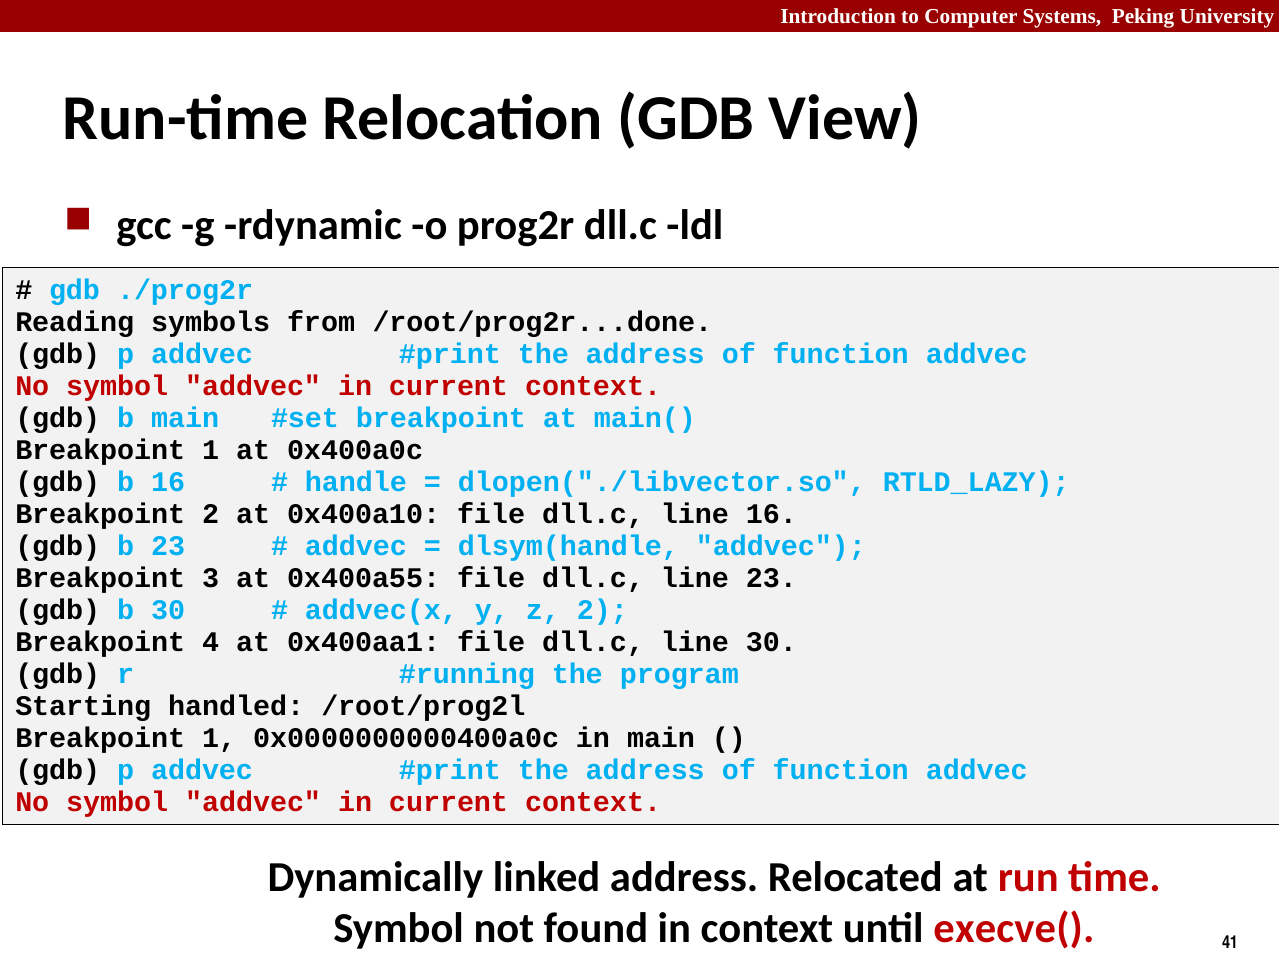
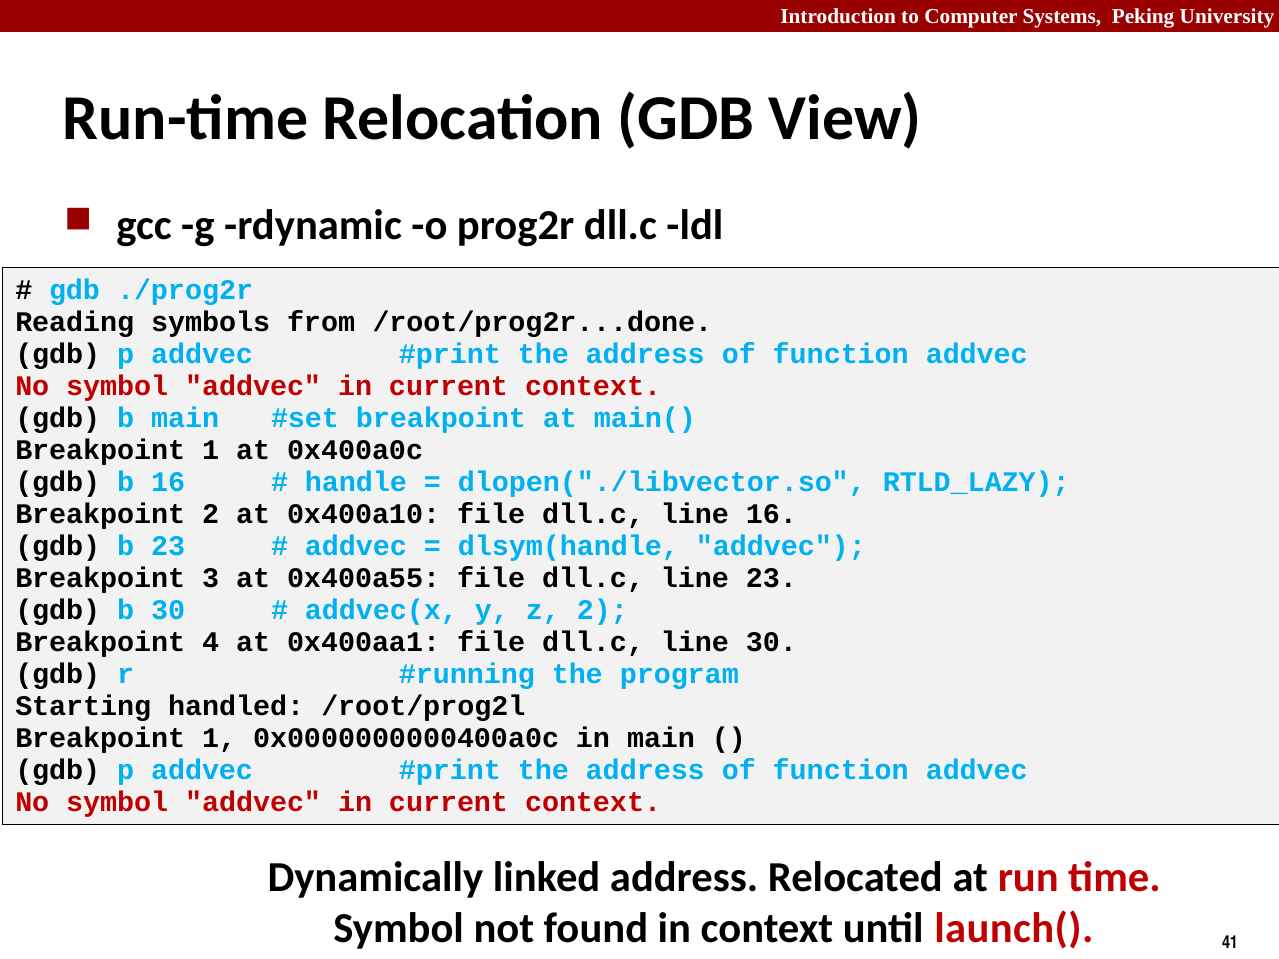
execve(: execve( -> launch(
